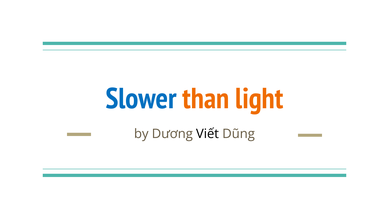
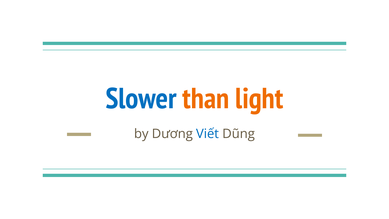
Viết colour: black -> blue
